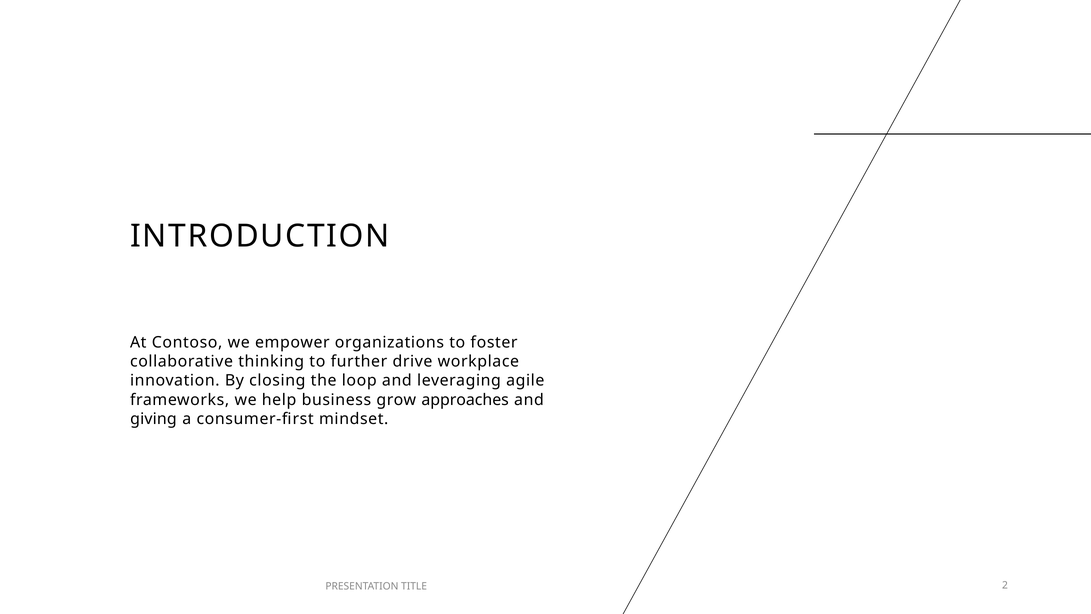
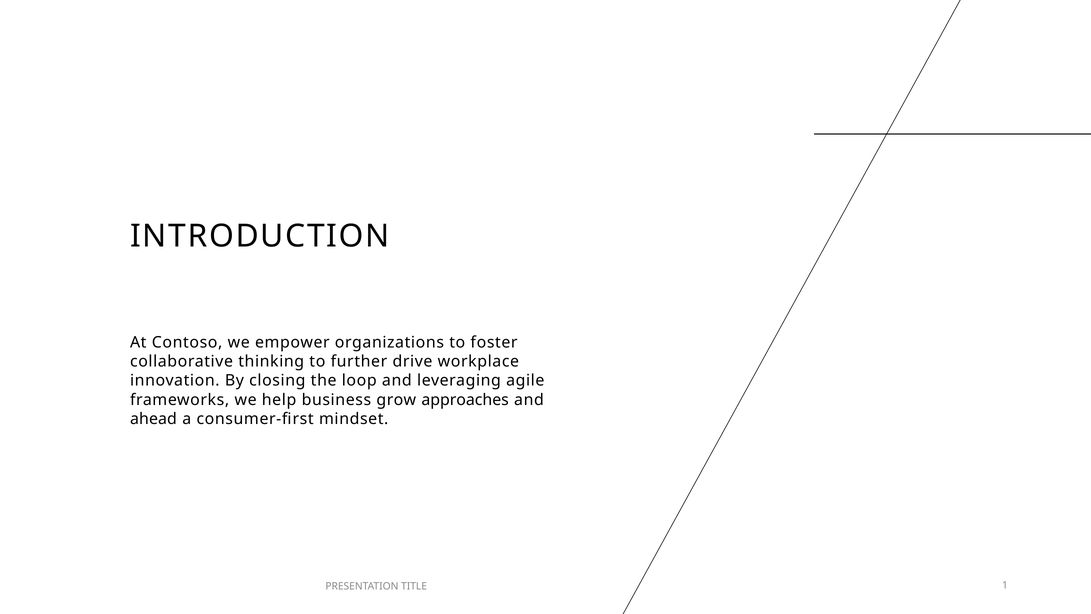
giving: giving -> ahead
2: 2 -> 1
